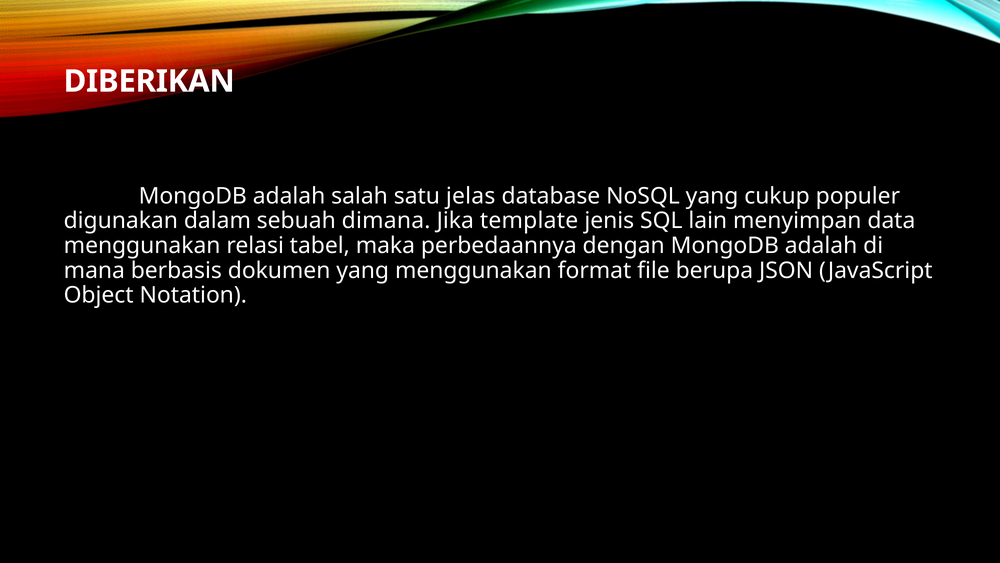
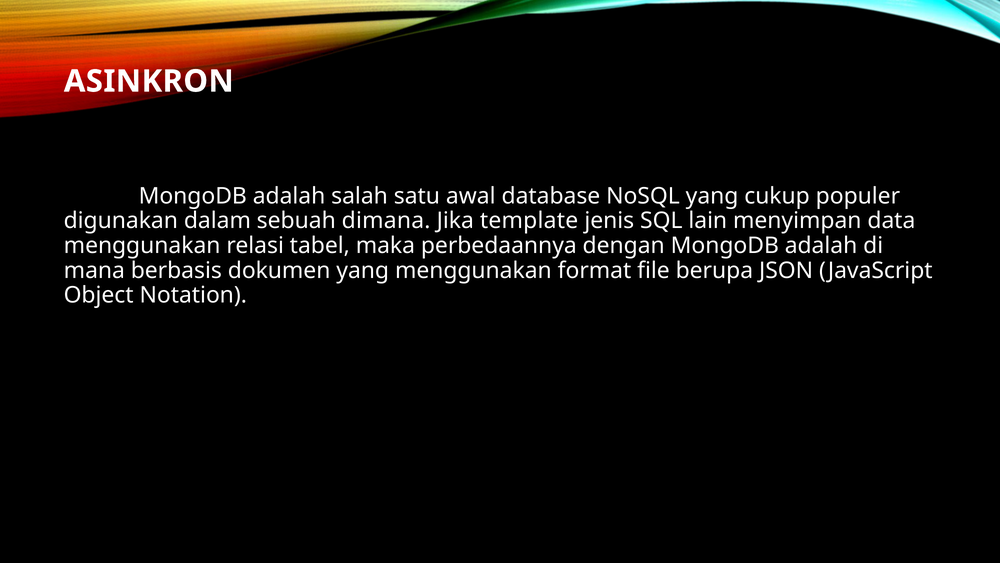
DIBERIKAN: DIBERIKAN -> ASINKRON
jelas: jelas -> awal
